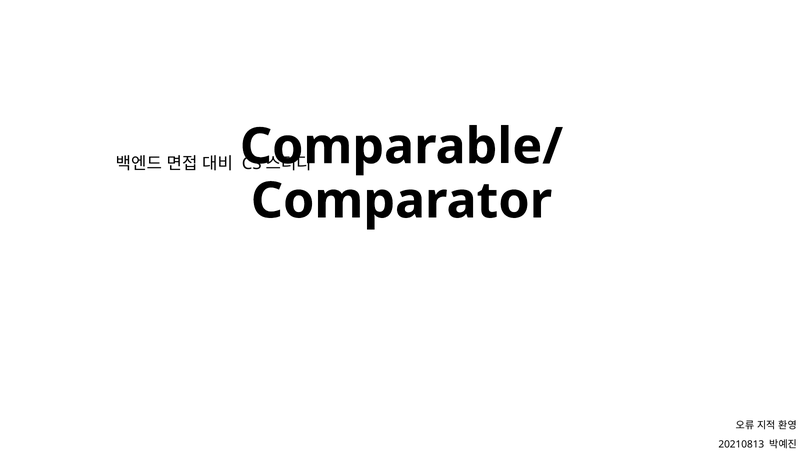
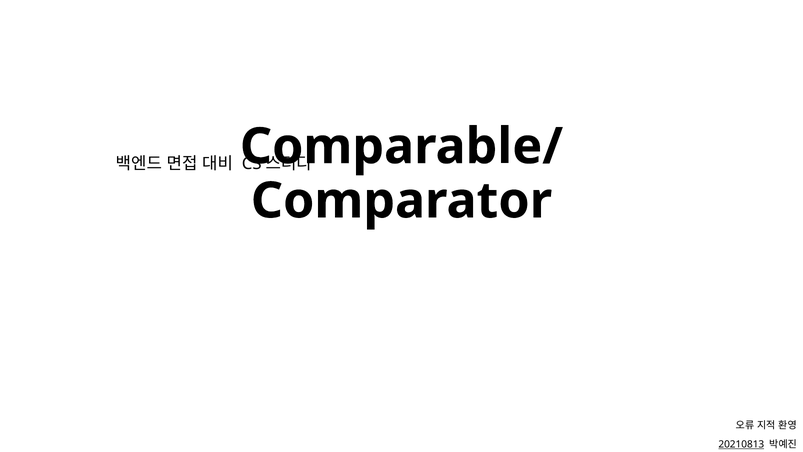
20210813 underline: none -> present
